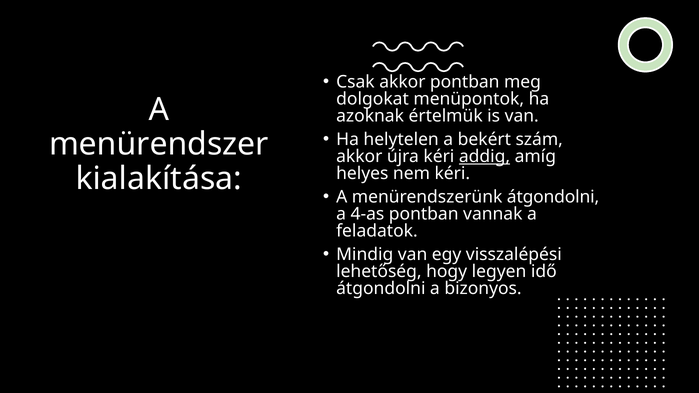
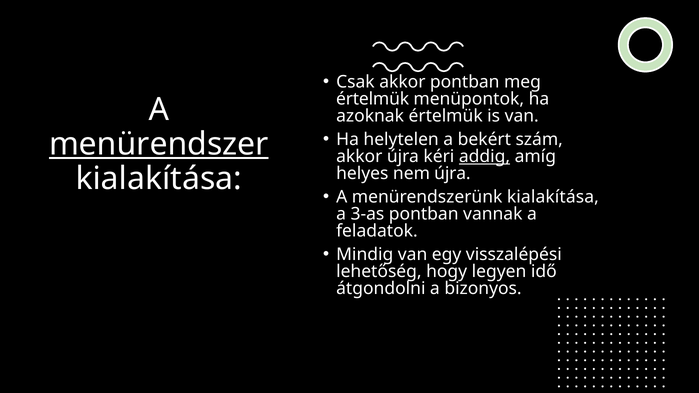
dolgokat at (373, 99): dolgokat -> értelmük
menürendszer underline: none -> present
nem kéri: kéri -> újra
menürendszerünk átgondolni: átgondolni -> kialakítása
4-as: 4-as -> 3-as
